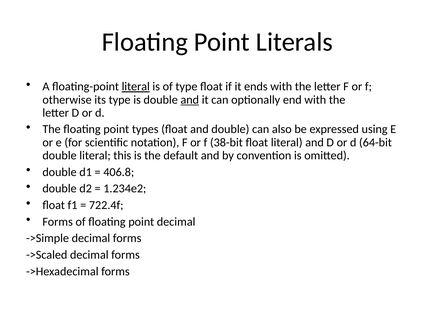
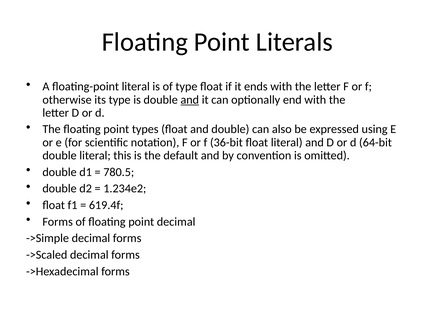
literal at (136, 86) underline: present -> none
38-bit: 38-bit -> 36-bit
406.8: 406.8 -> 780.5
722.4f: 722.4f -> 619.4f
